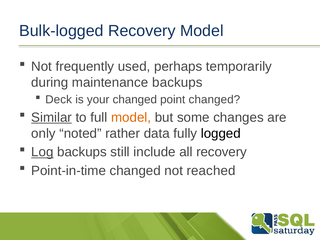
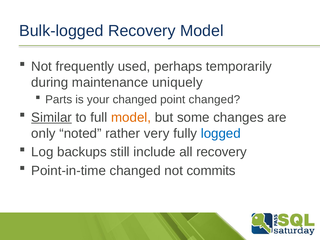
maintenance backups: backups -> uniquely
Deck: Deck -> Parts
data: data -> very
logged colour: black -> blue
Log underline: present -> none
reached: reached -> commits
